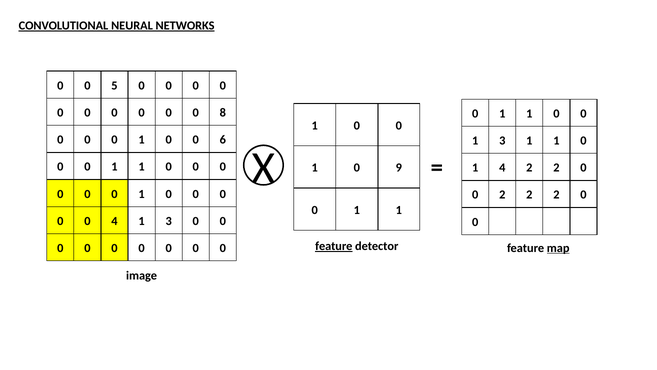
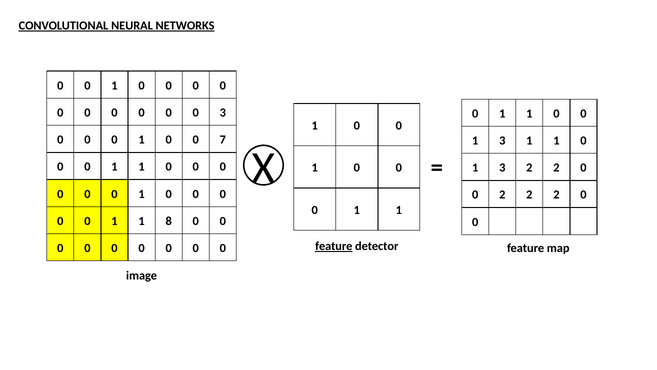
5 at (114, 85): 5 -> 1
0 8: 8 -> 3
6: 6 -> 7
9 at (399, 168): 9 -> 0
1 4: 4 -> 3
4 at (114, 221): 4 -> 1
1 3: 3 -> 8
map underline: present -> none
